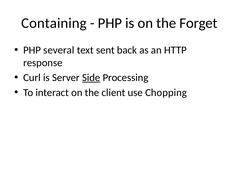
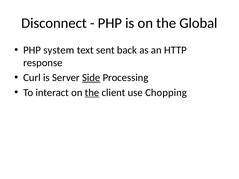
Containing: Containing -> Disconnect
Forget: Forget -> Global
several: several -> system
the at (92, 93) underline: none -> present
